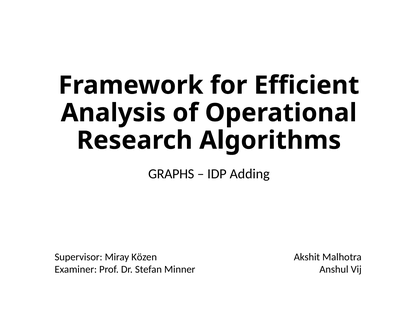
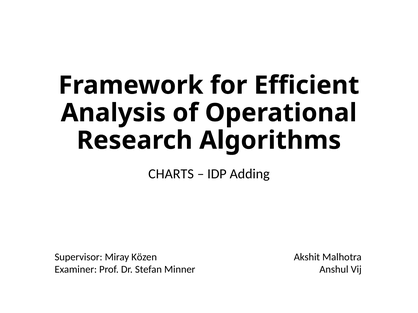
GRAPHS: GRAPHS -> CHARTS
